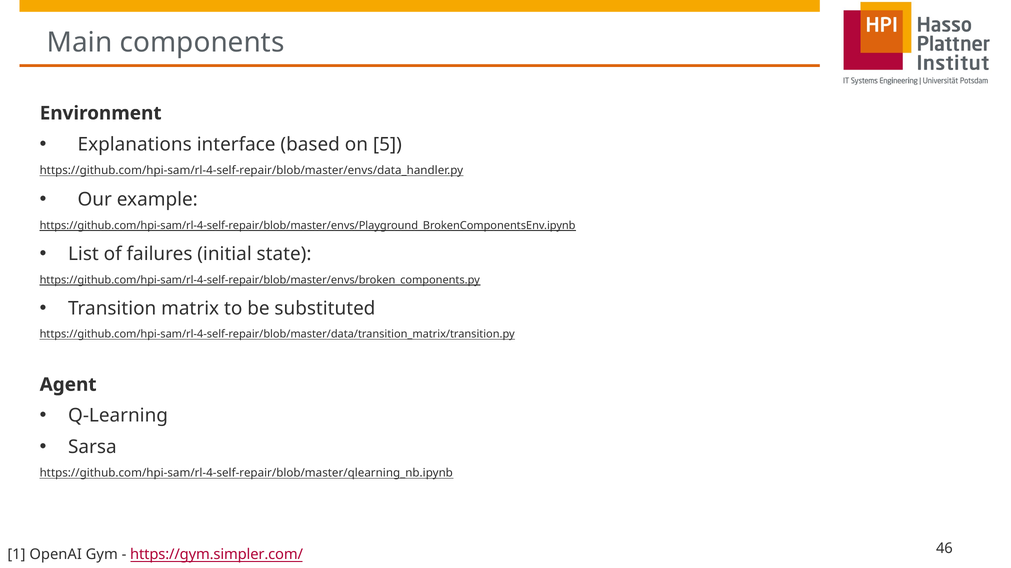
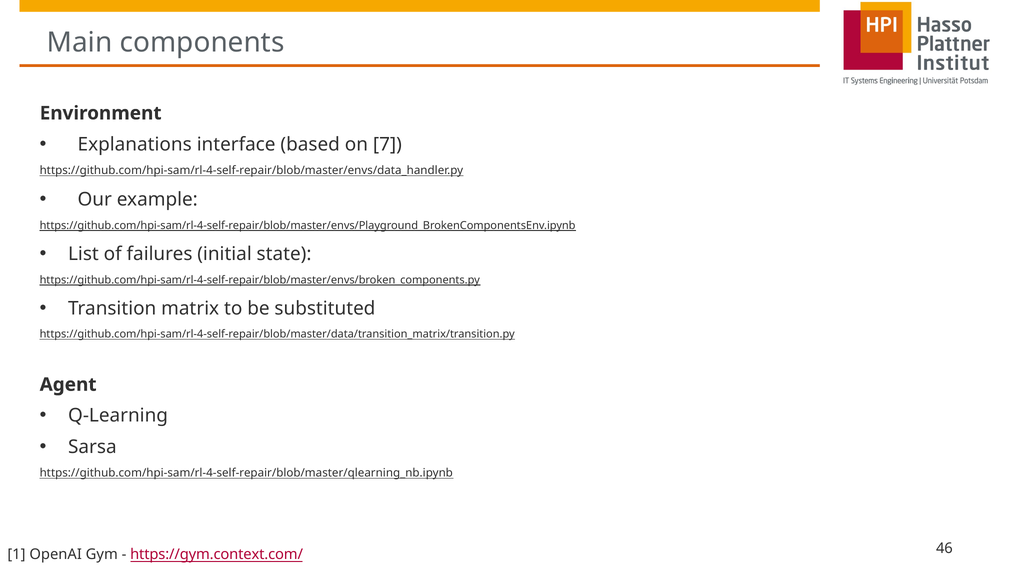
5: 5 -> 7
https://gym.simpler.com/: https://gym.simpler.com/ -> https://gym.context.com/
